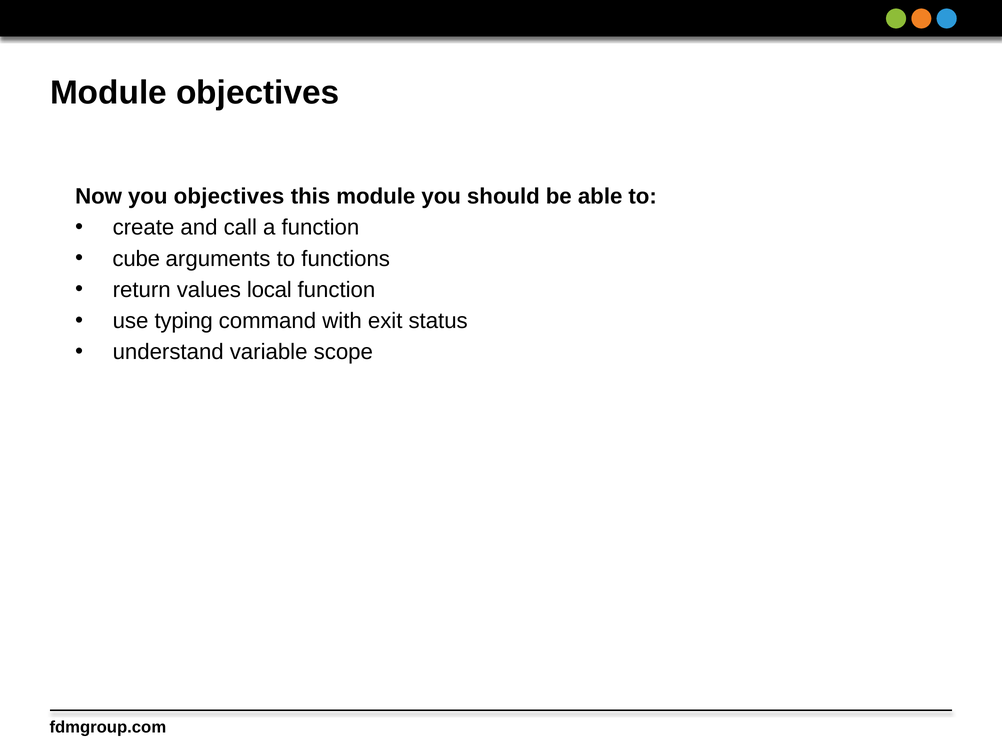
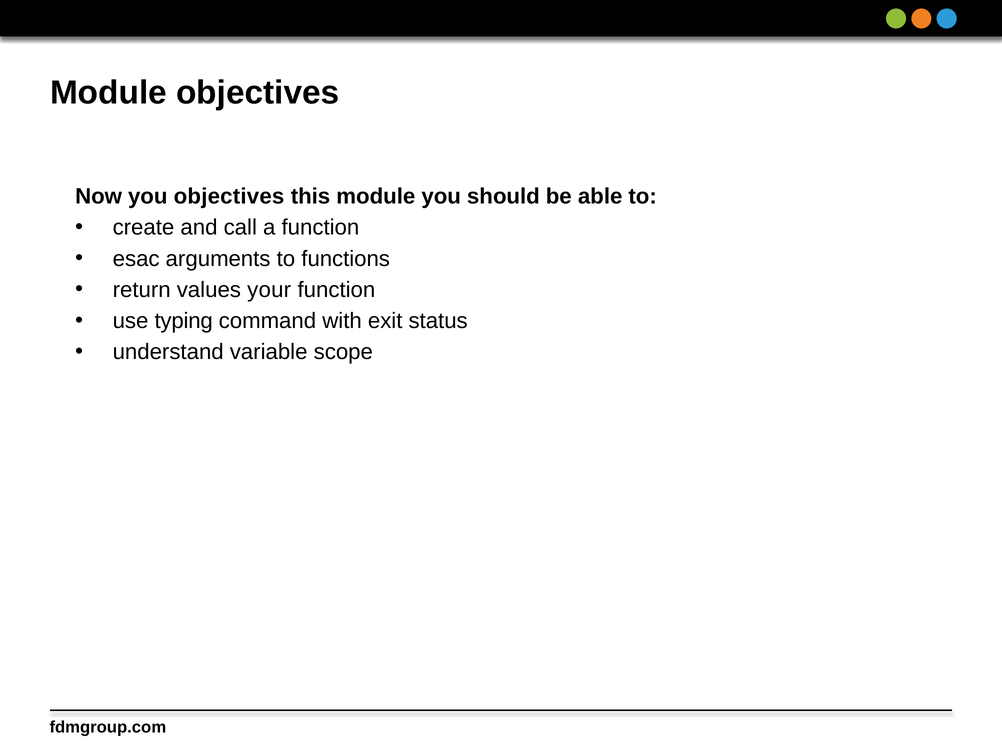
cube: cube -> esac
local: local -> your
